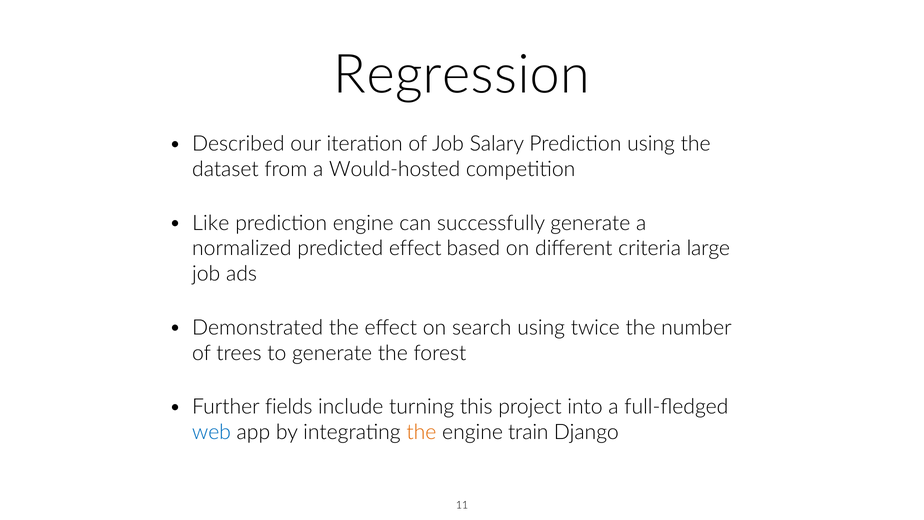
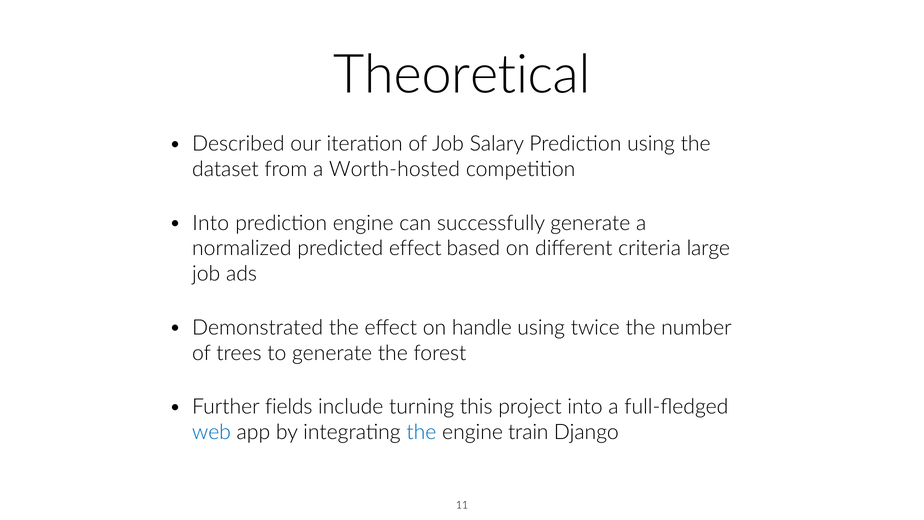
Regression: Regression -> Theoretical
Would-hosted: Would-hosted -> Worth-hosted
Like at (211, 223): Like -> Into
search: search -> handle
the at (421, 432) colour: orange -> blue
